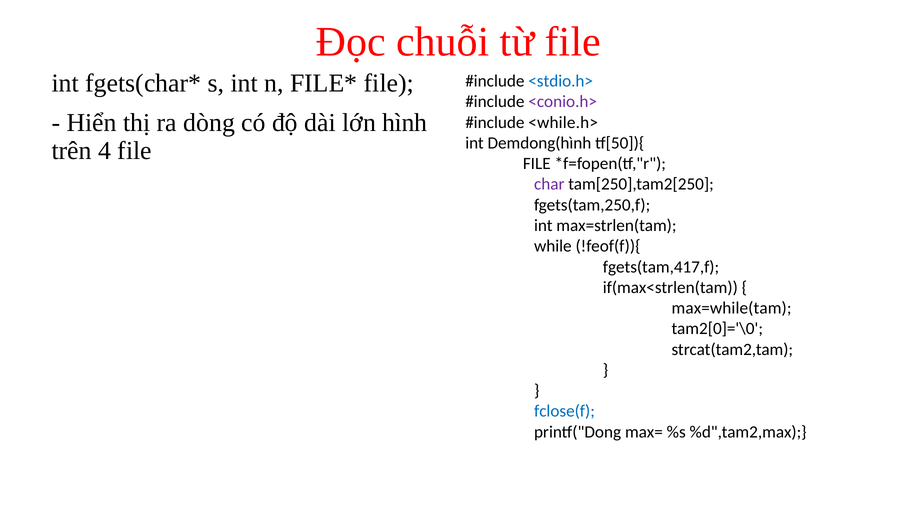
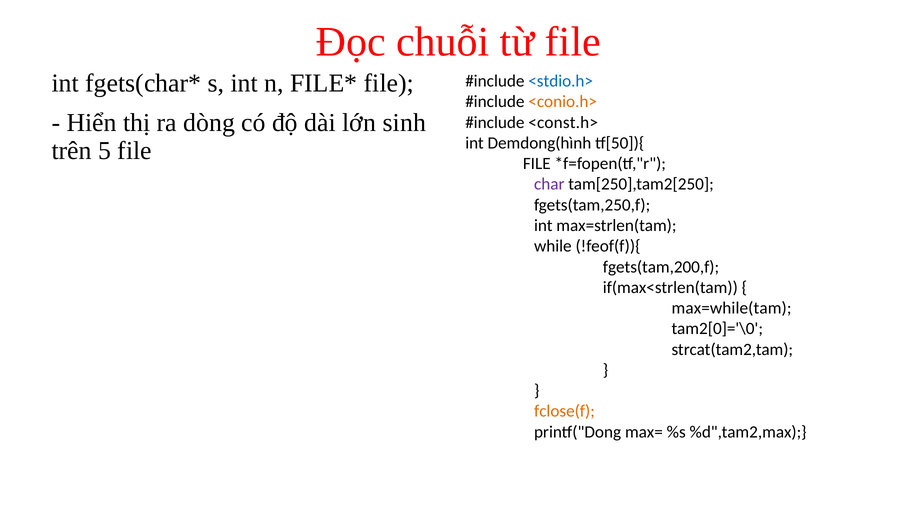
<conio.h> colour: purple -> orange
hình: hình -> sinh
<while.h>: <while.h> -> <const.h>
4: 4 -> 5
fgets(tam,417,f: fgets(tam,417,f -> fgets(tam,200,f
fclose(f colour: blue -> orange
